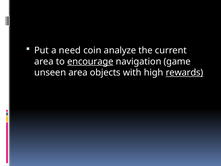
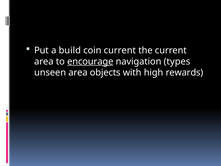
need: need -> build
coin analyze: analyze -> current
game: game -> types
rewards underline: present -> none
